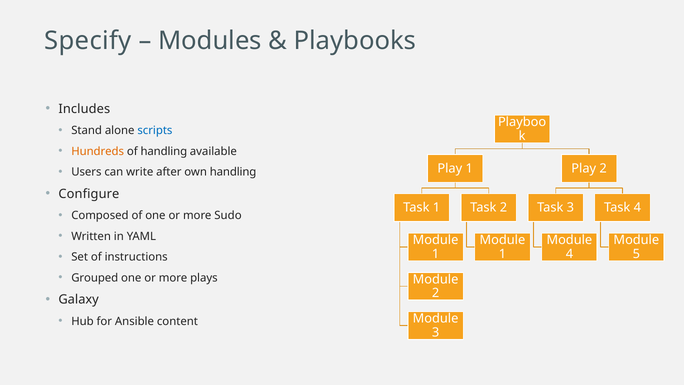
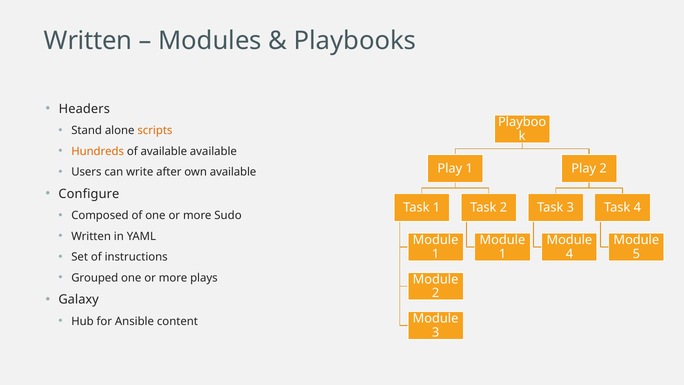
Specify at (88, 41): Specify -> Written
Includes: Includes -> Headers
scripts colour: blue -> orange
of handling: handling -> available
own handling: handling -> available
